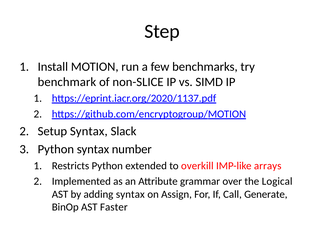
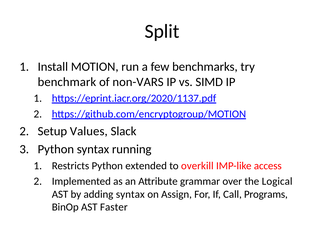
Step: Step -> Split
non-SLICE: non-SLICE -> non-VARS
Setup Syntax: Syntax -> Values
number: number -> running
arrays: arrays -> access
Generate: Generate -> Programs
